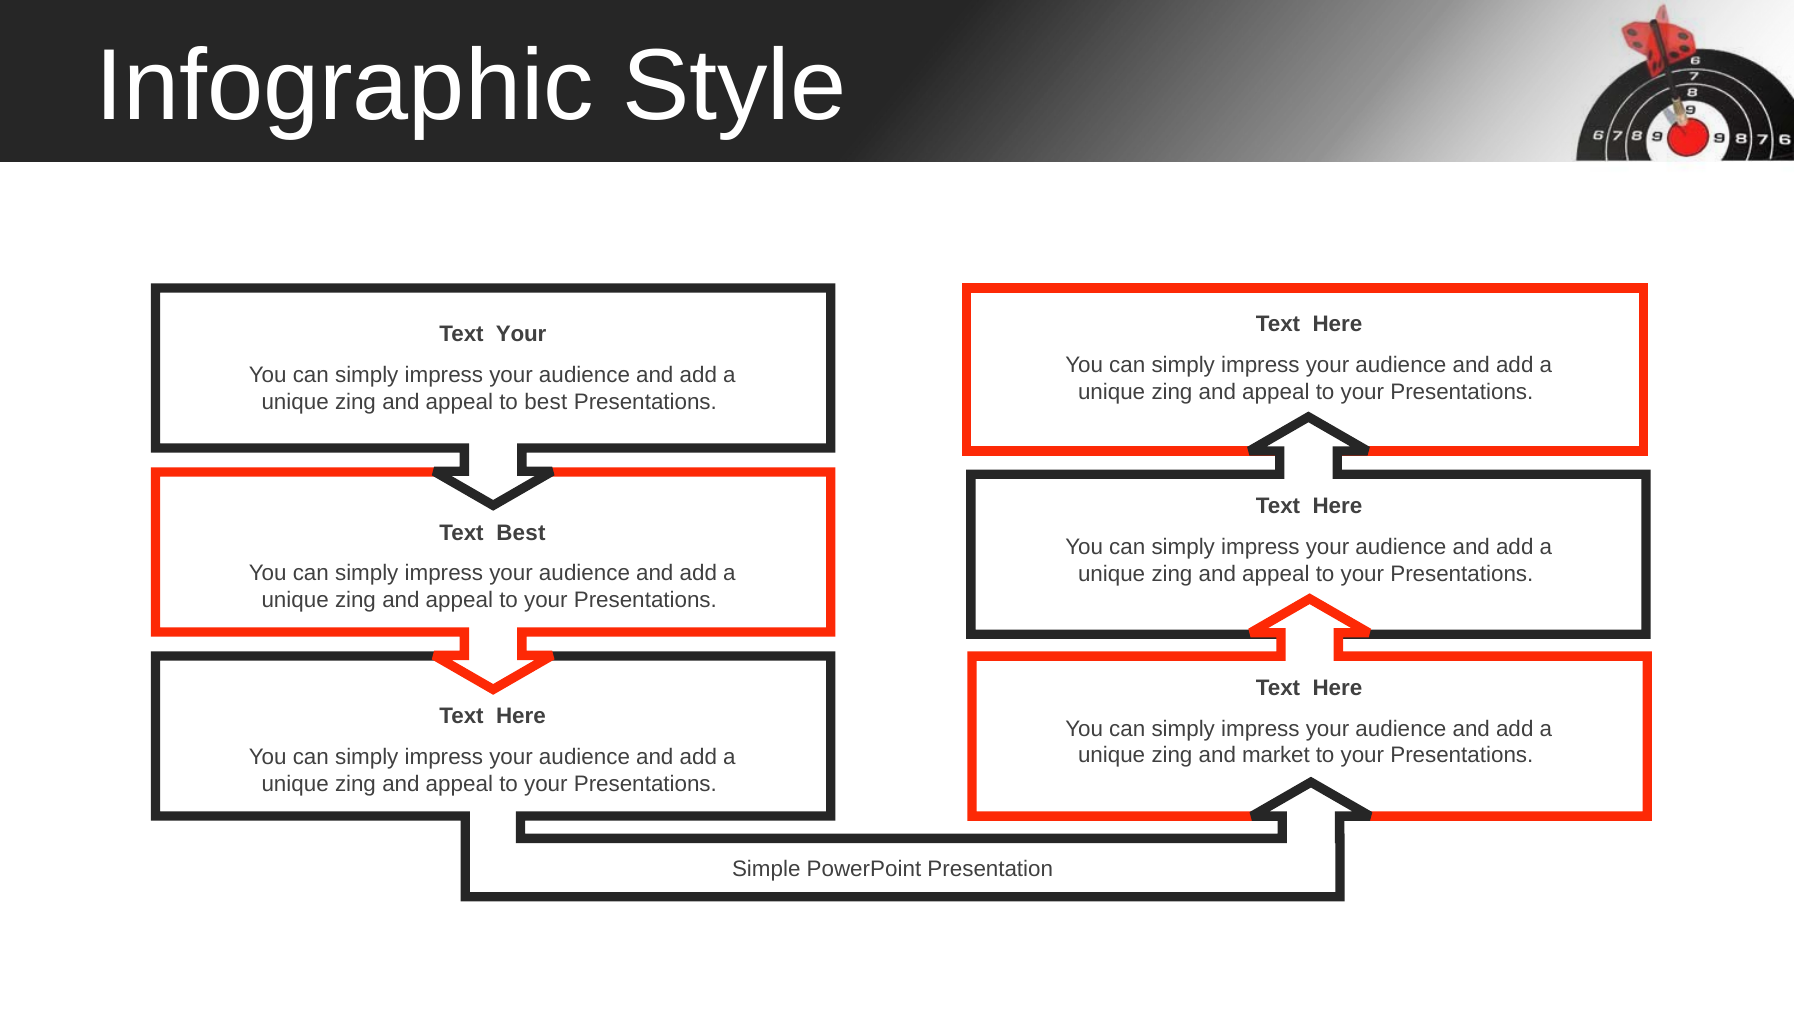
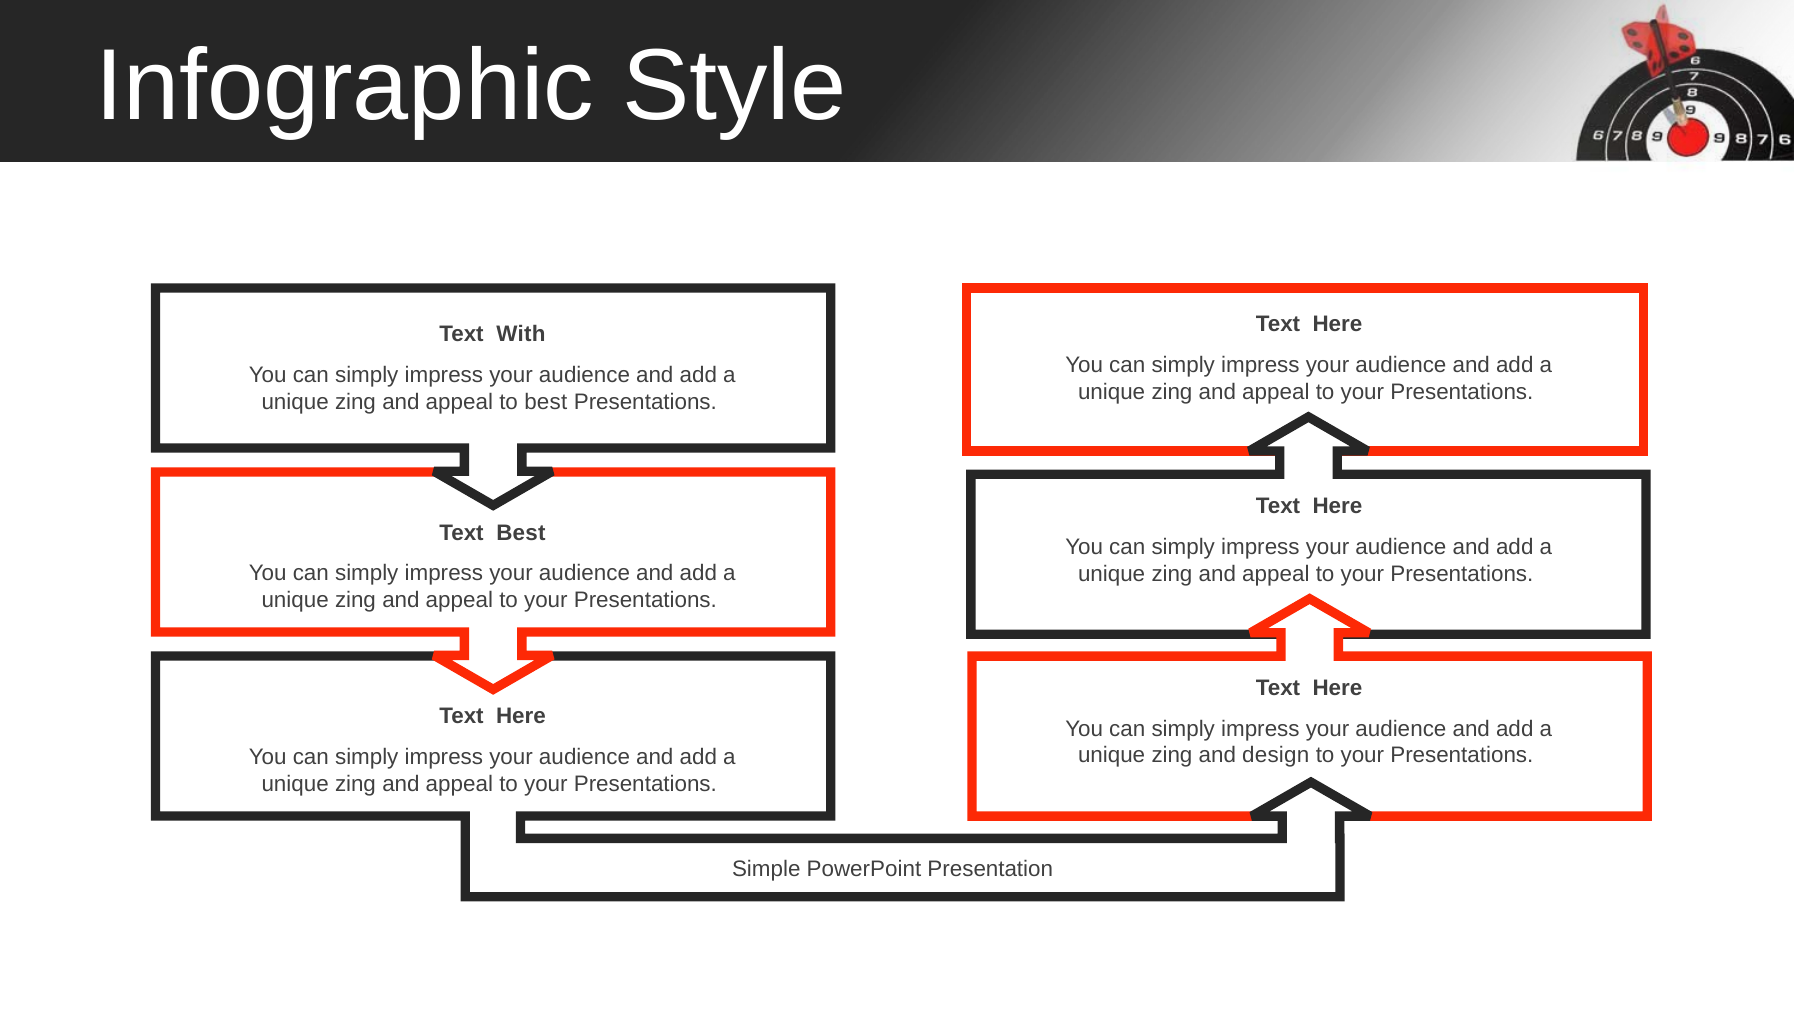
Text Your: Your -> With
market: market -> design
